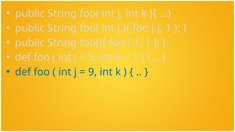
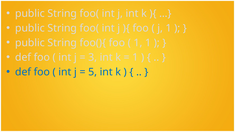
5: 5 -> 3
9: 9 -> 5
